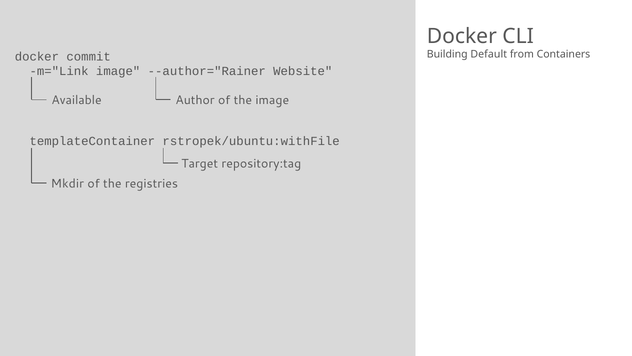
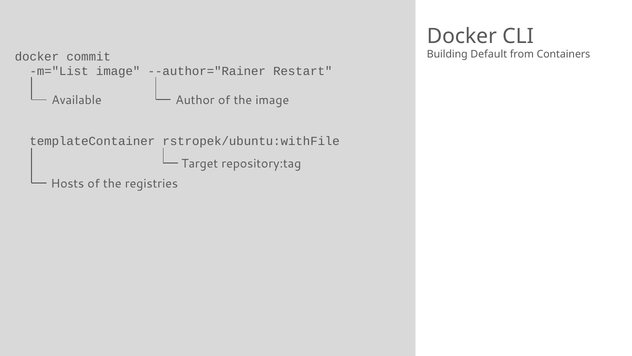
m="Link: m="Link -> m="List
Website: Website -> Restart
Mkdir: Mkdir -> Hosts
